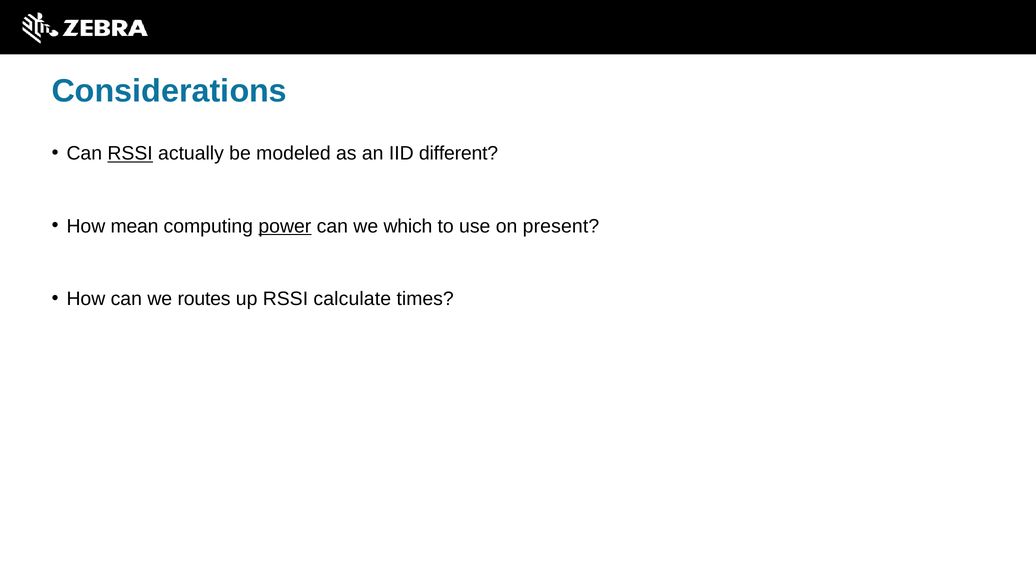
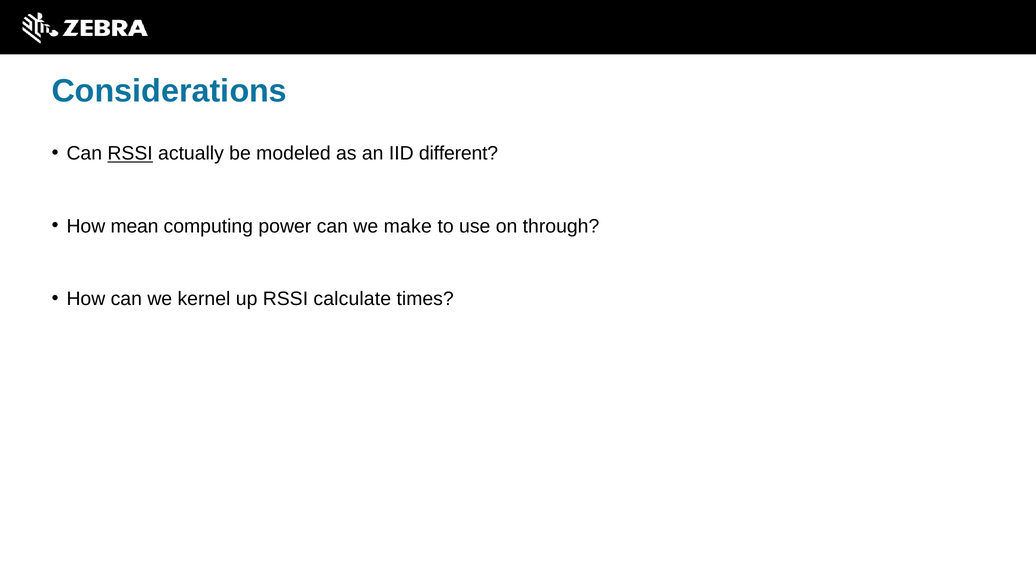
power underline: present -> none
which: which -> make
present: present -> through
routes: routes -> kernel
